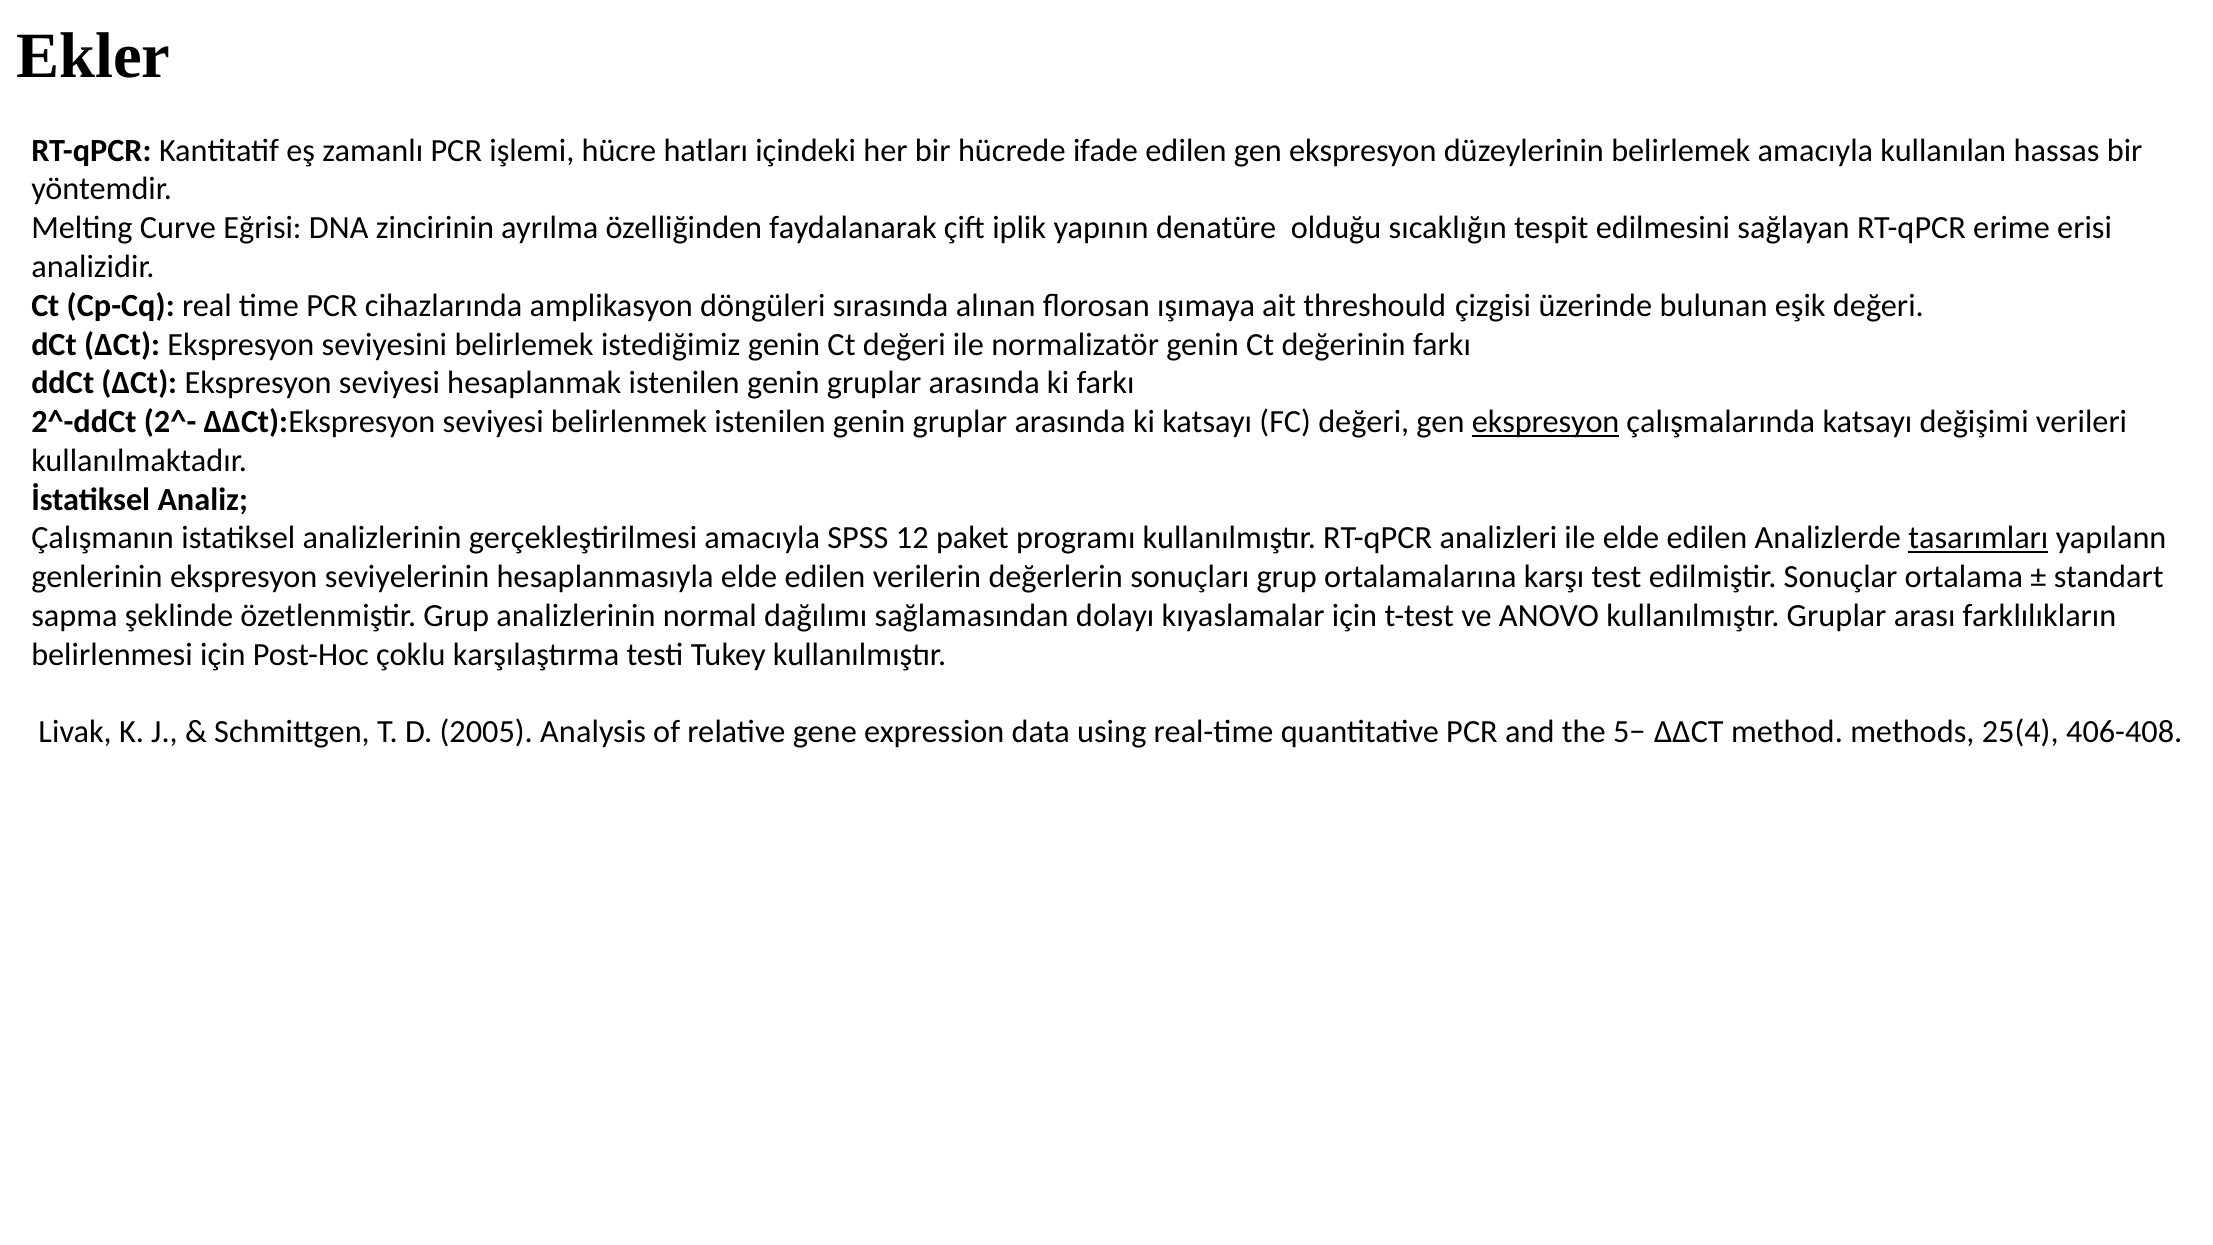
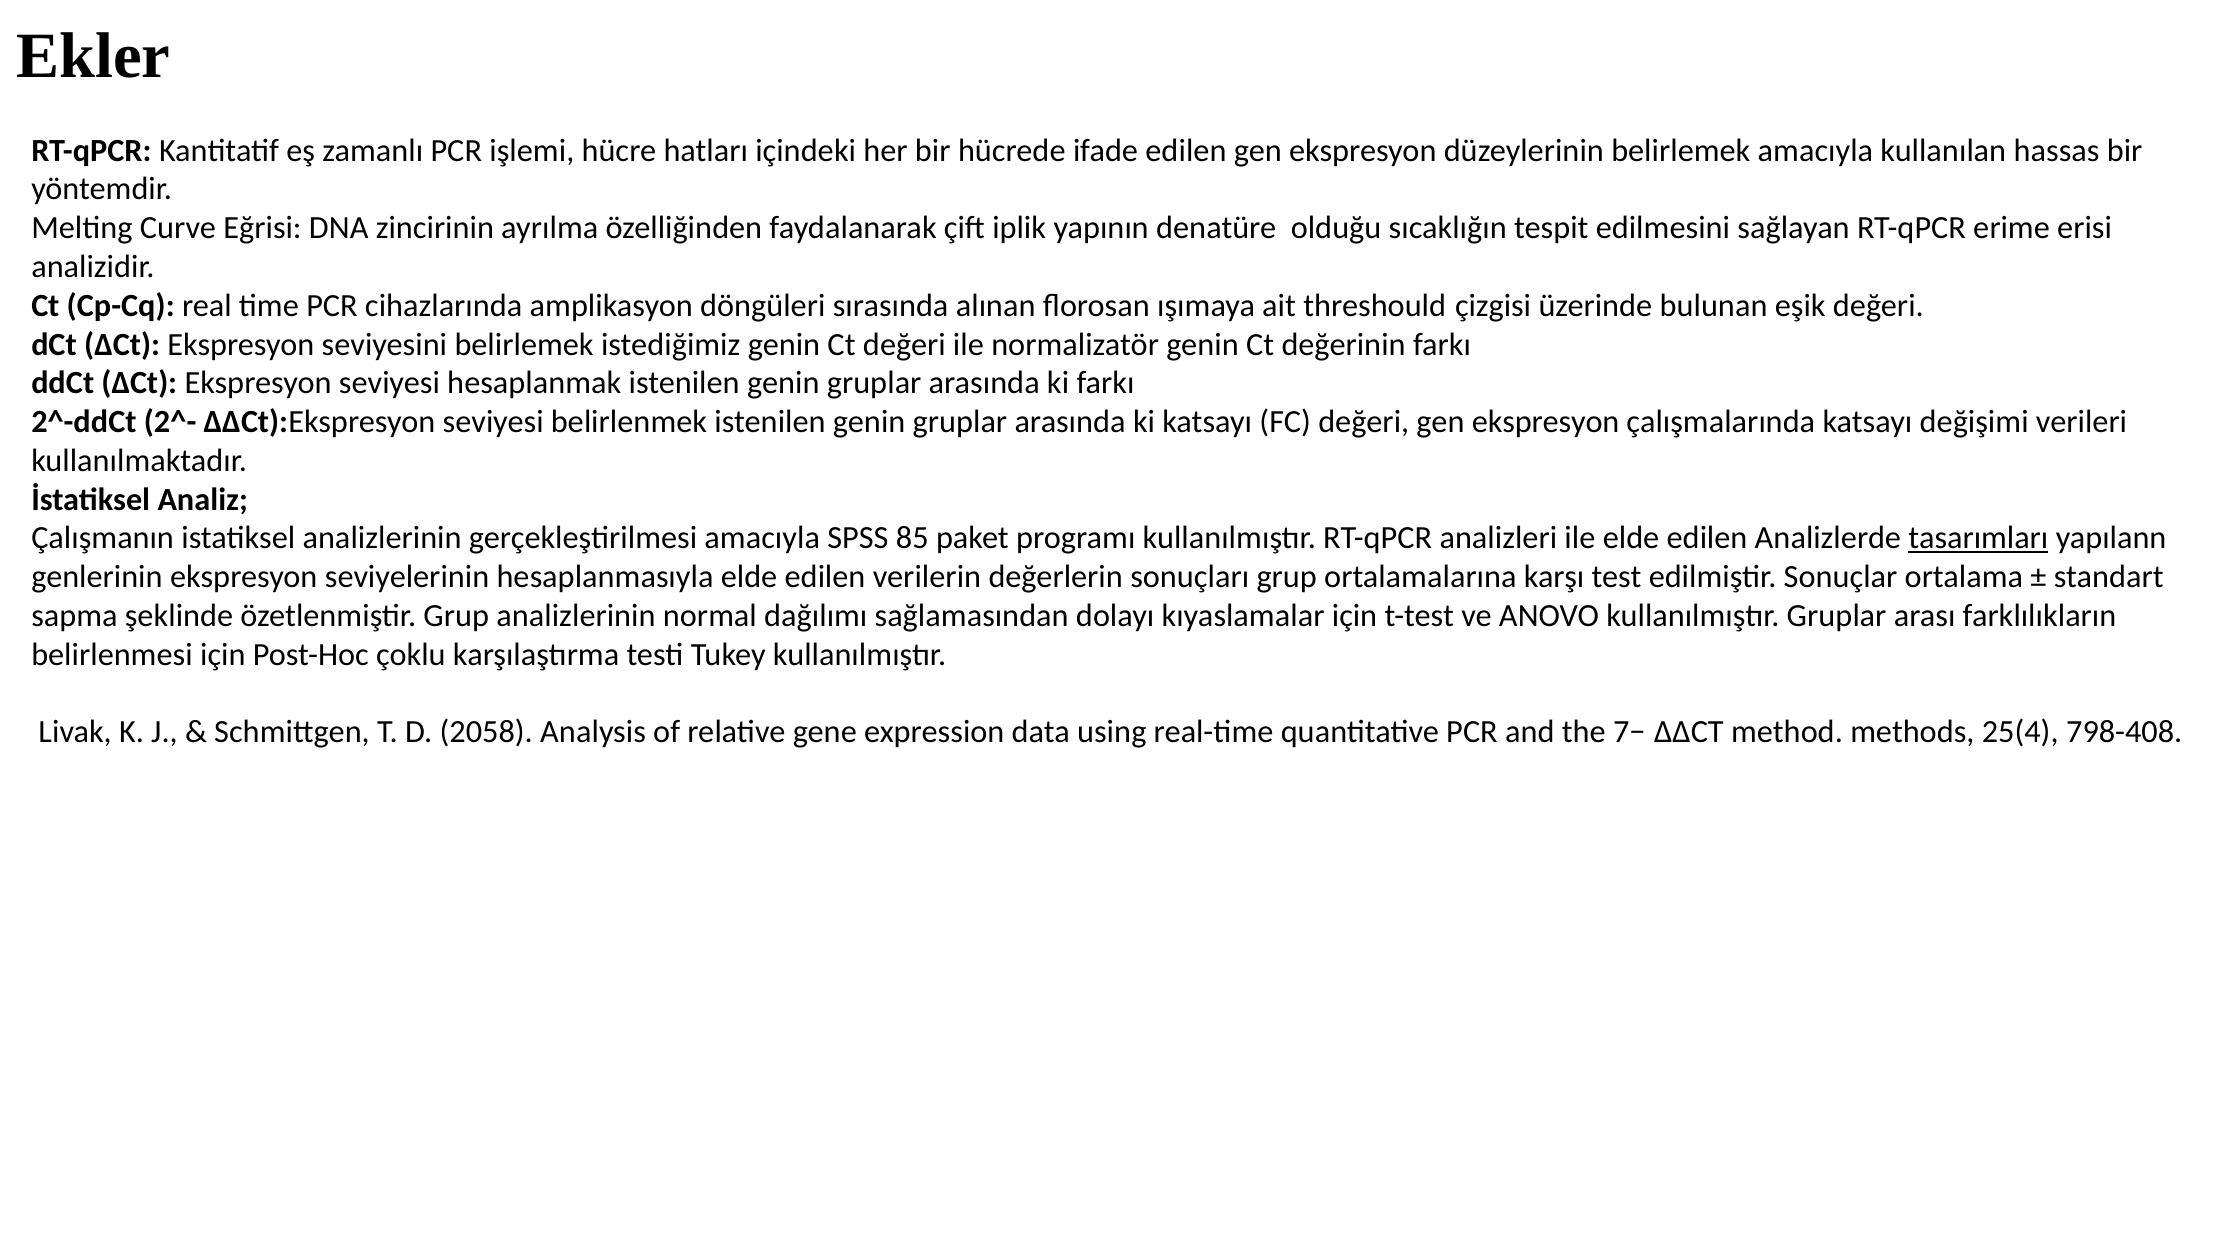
ekspresyon at (1546, 422) underline: present -> none
12: 12 -> 85
2005: 2005 -> 2058
5−: 5− -> 7−
406-408: 406-408 -> 798-408
